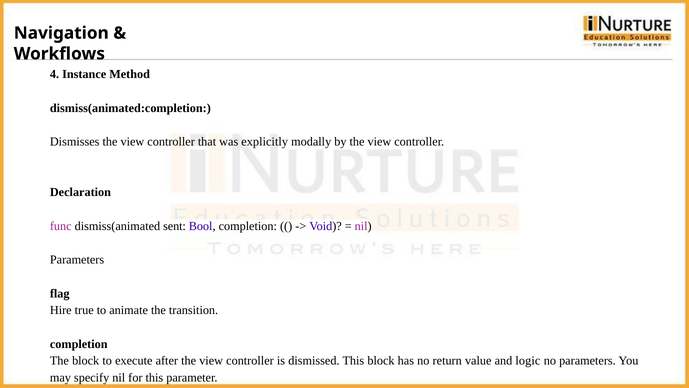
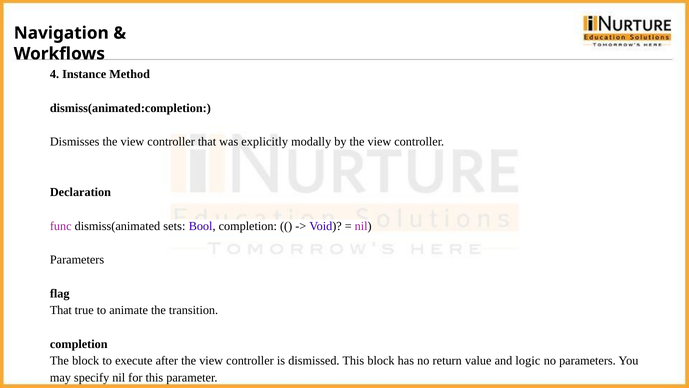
sent: sent -> sets
Hire at (61, 310): Hire -> That
